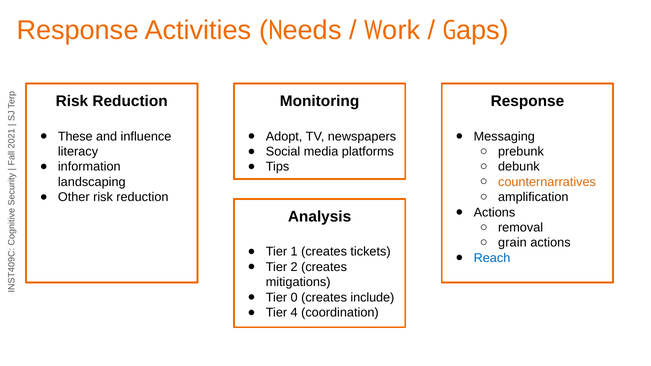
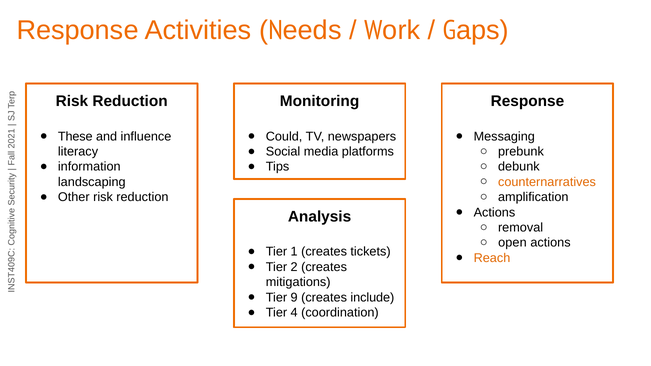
Adopt: Adopt -> Could
grain: grain -> open
Reach colour: blue -> orange
Tier 0: 0 -> 9
